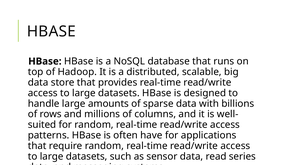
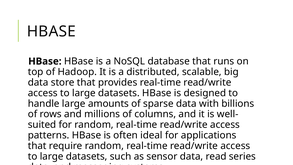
have: have -> ideal
